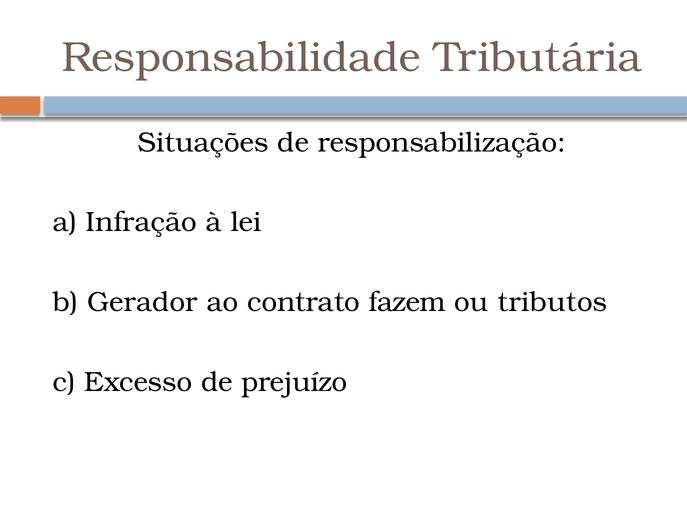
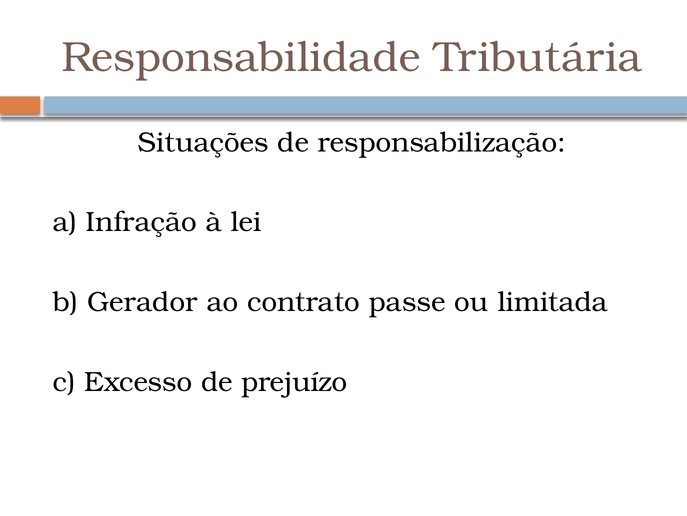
fazem: fazem -> passe
tributos: tributos -> limitada
